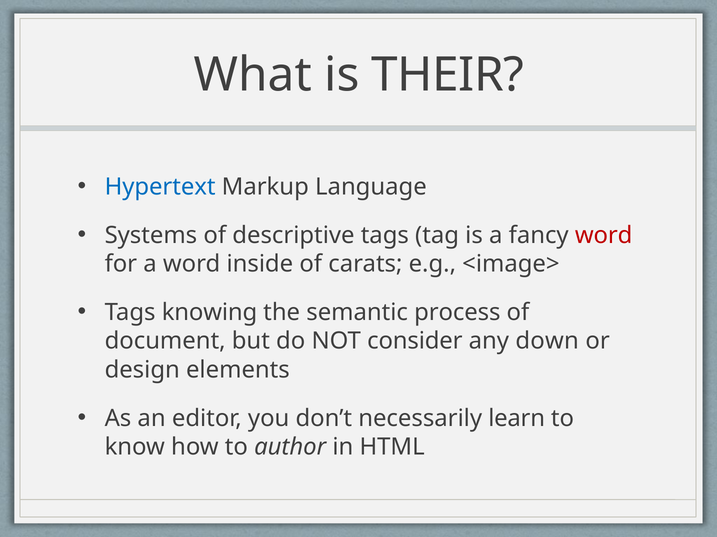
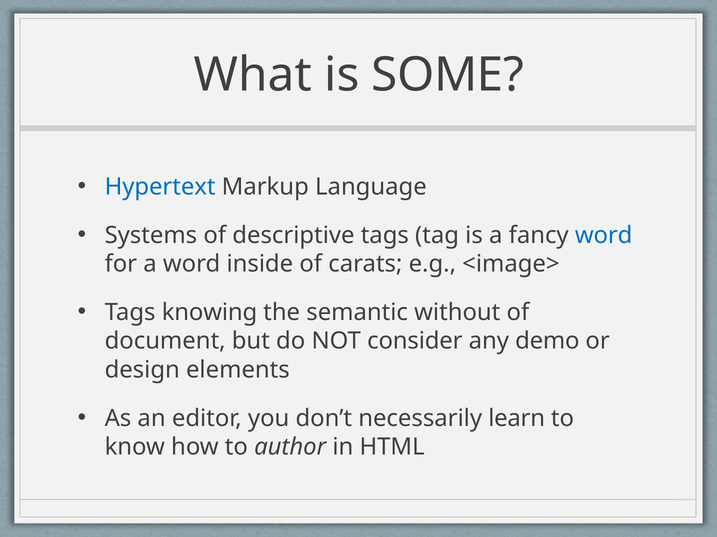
THEIR: THEIR -> SOME
word at (604, 236) colour: red -> blue
process: process -> without
down: down -> demo
